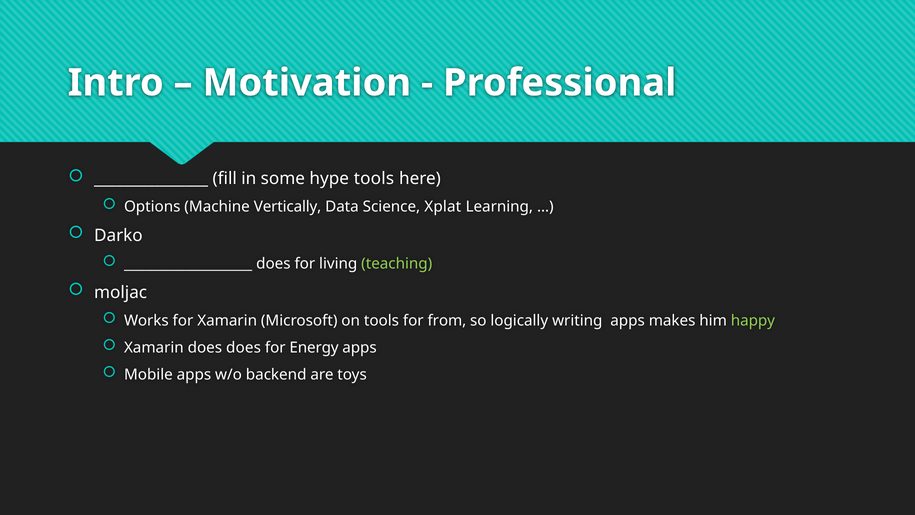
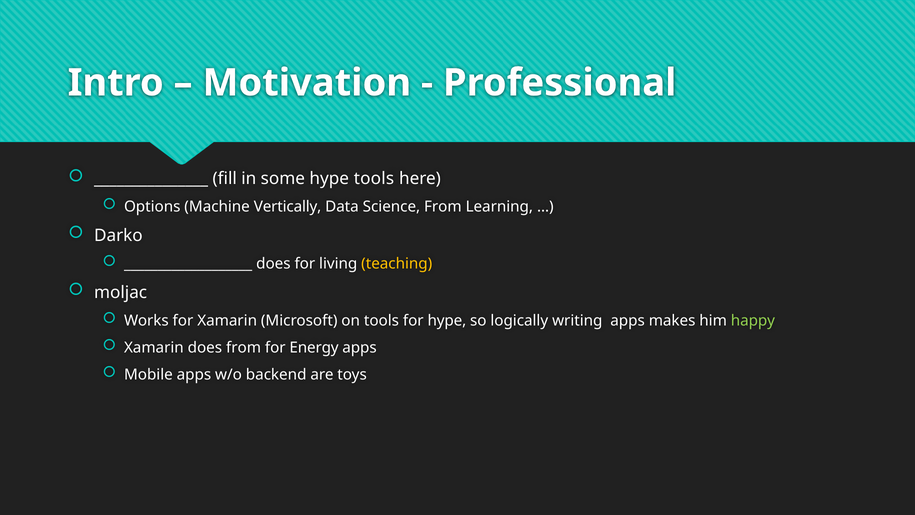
Science Xplat: Xplat -> From
teaching colour: light green -> yellow
for from: from -> hype
does does: does -> from
